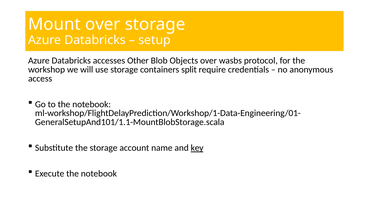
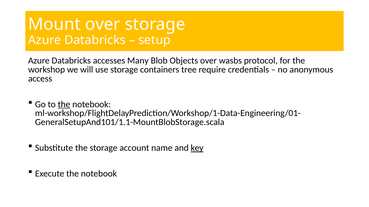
Other: Other -> Many
split: split -> tree
the at (64, 105) underline: none -> present
